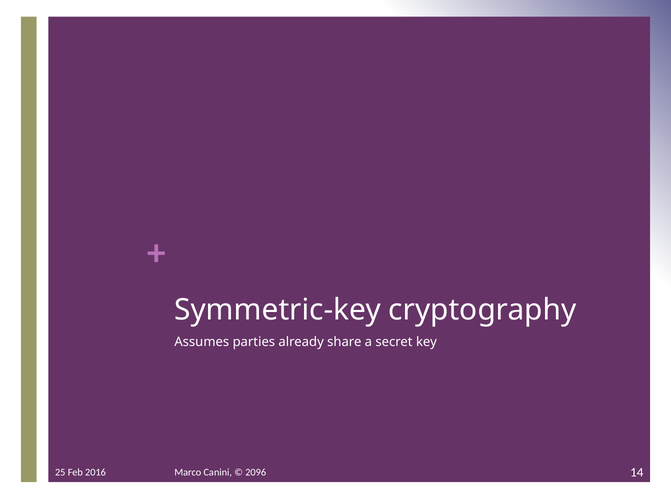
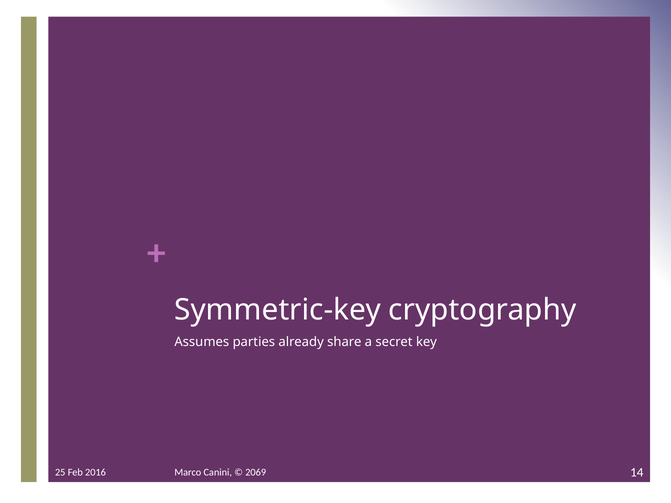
2096: 2096 -> 2069
